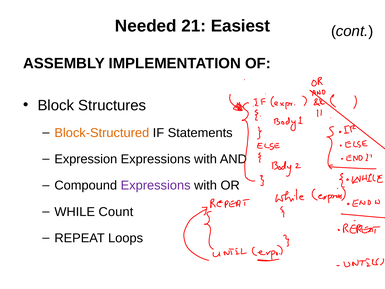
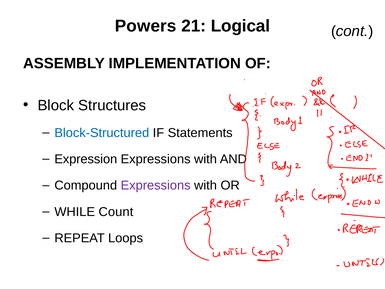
Needed: Needed -> Powers
Easiest: Easiest -> Logical
Block-Structured colour: orange -> blue
